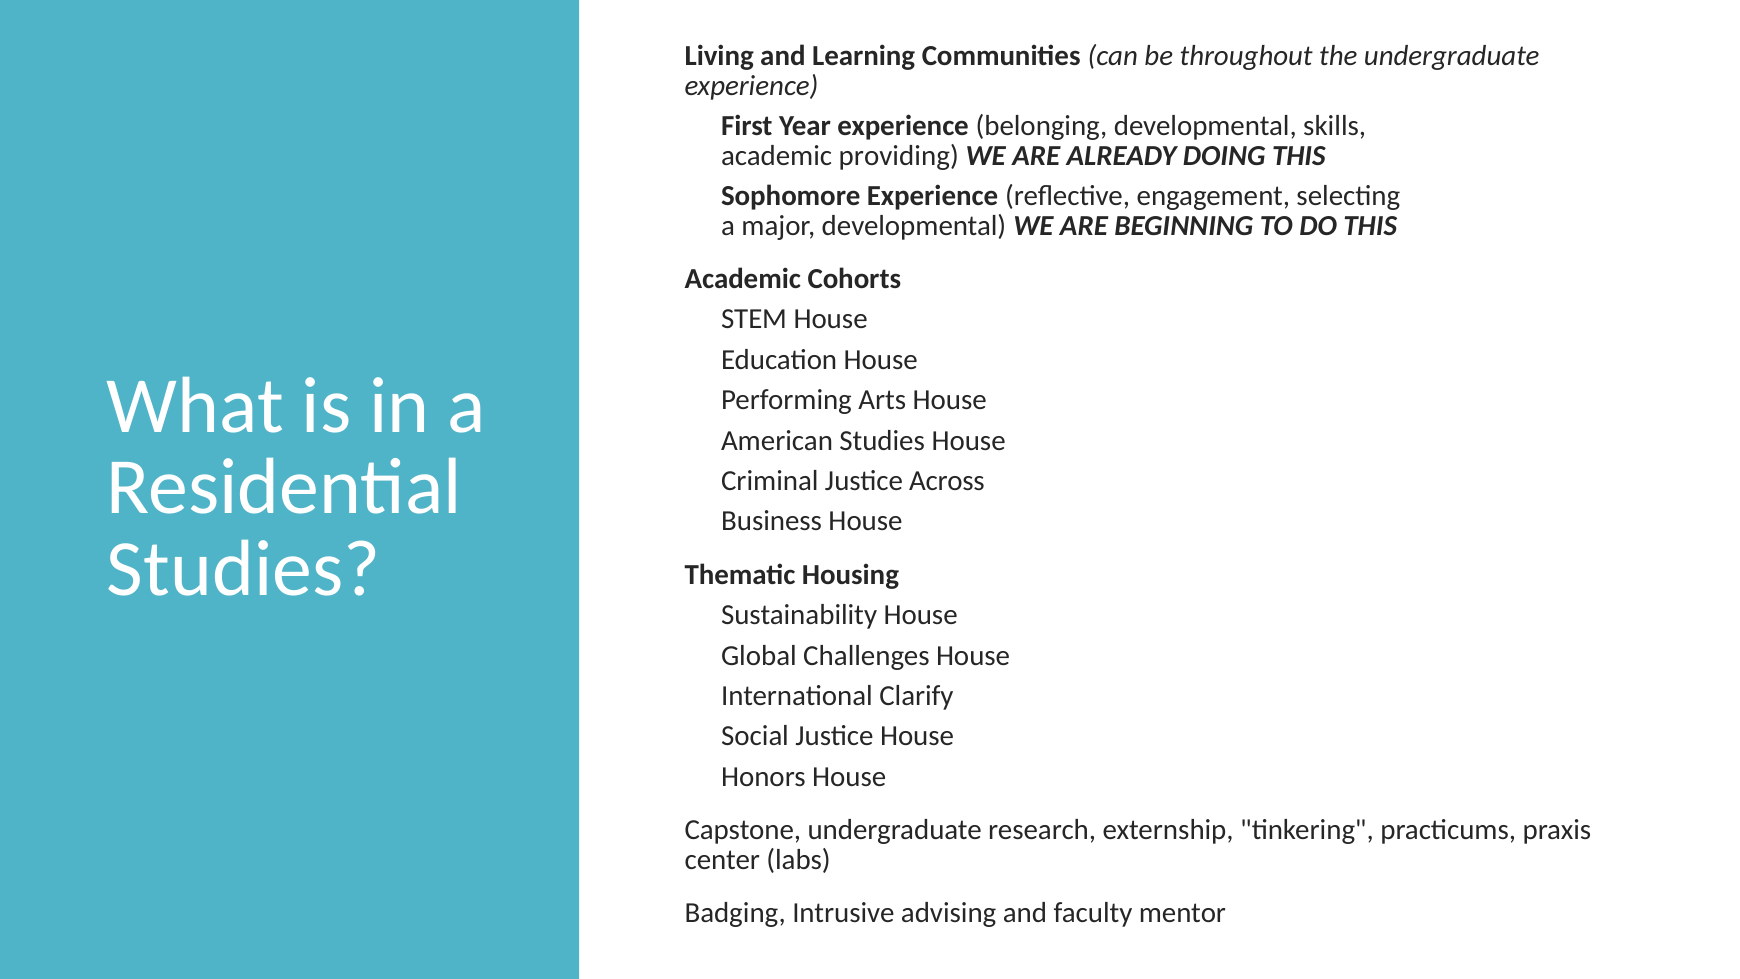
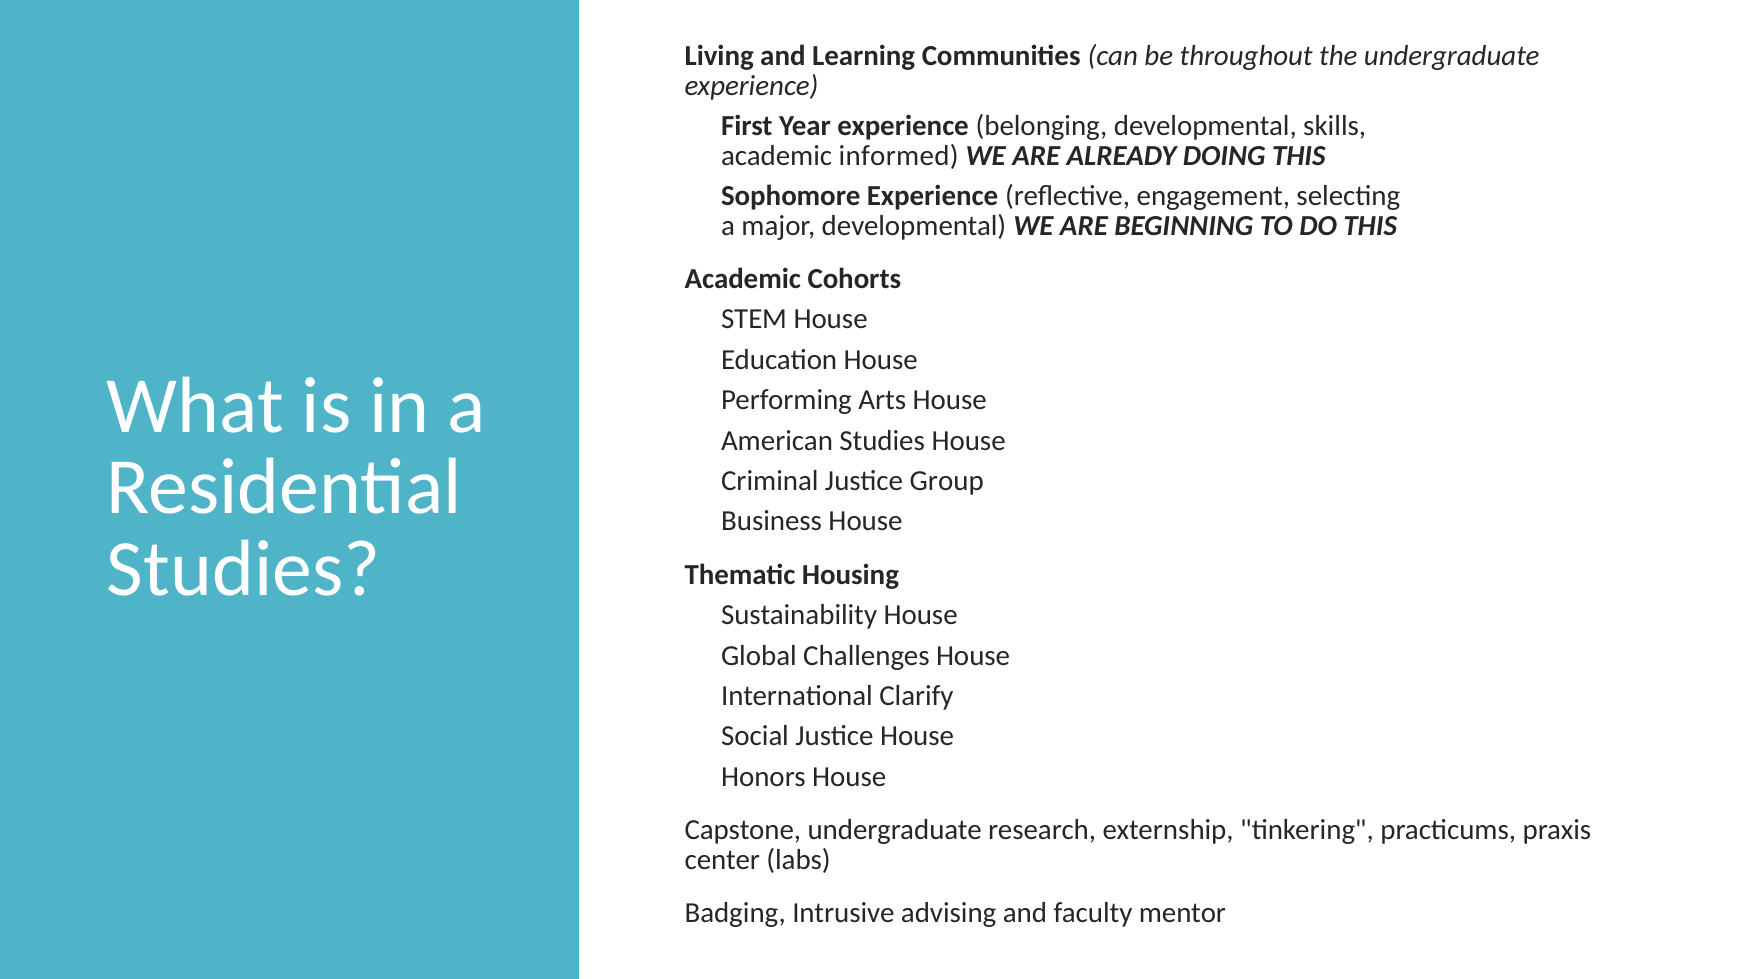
providing: providing -> informed
Across: Across -> Group
